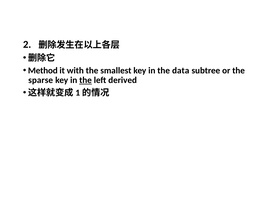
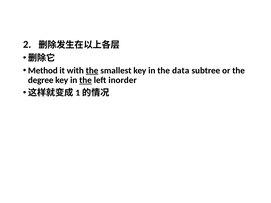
the at (92, 71) underline: none -> present
sparse: sparse -> degree
derived: derived -> inorder
